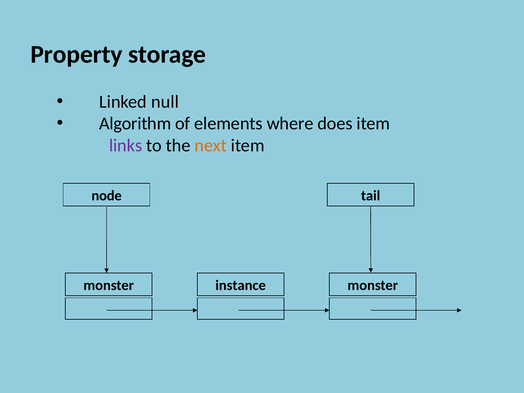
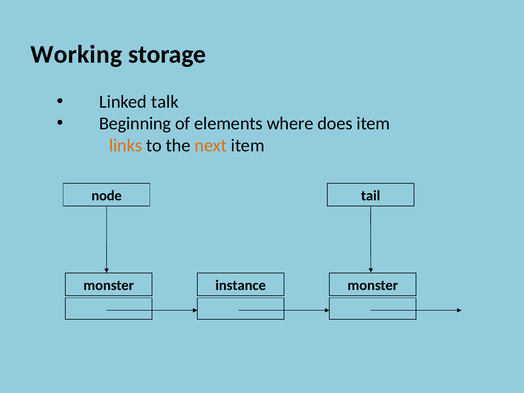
Property: Property -> Working
null: null -> talk
Algorithm: Algorithm -> Beginning
links colour: purple -> orange
